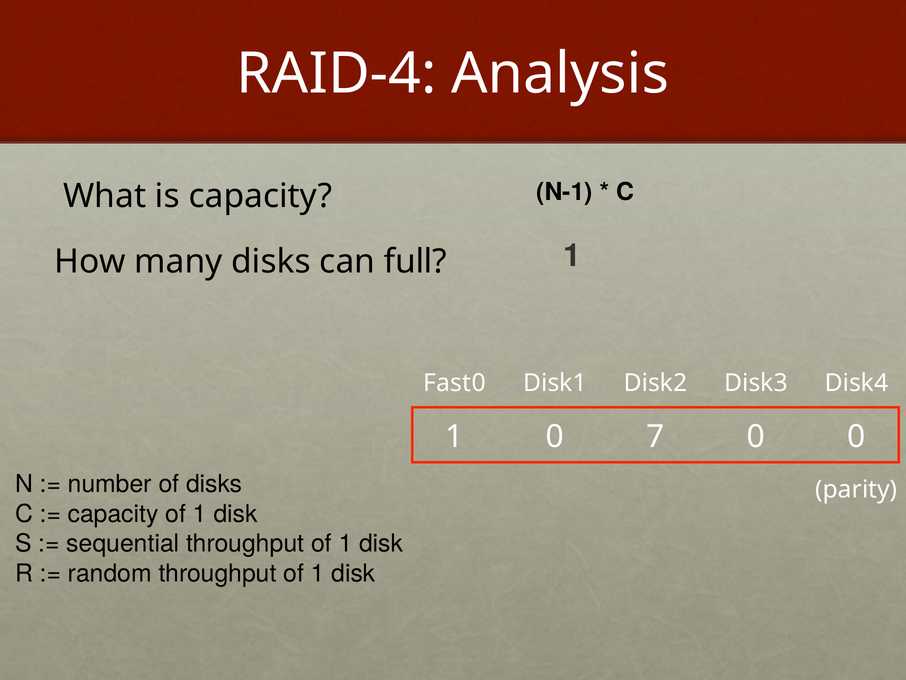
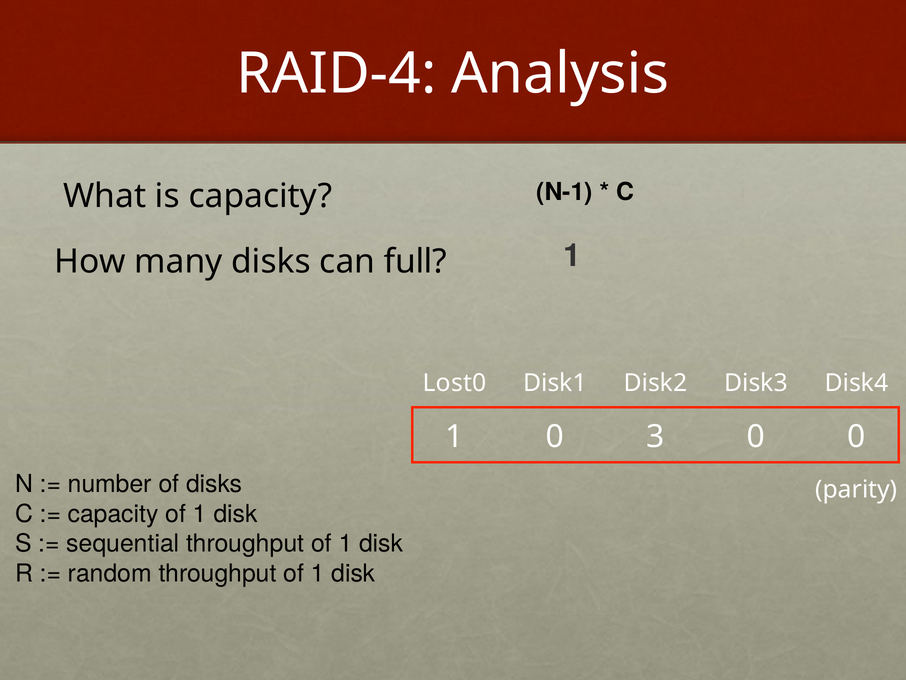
Fast0: Fast0 -> Lost0
7: 7 -> 3
